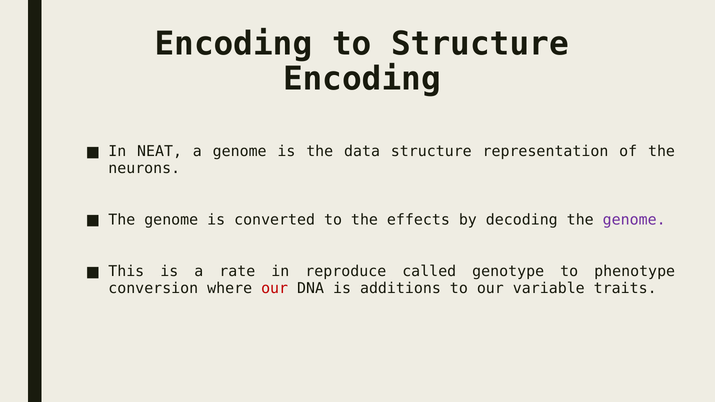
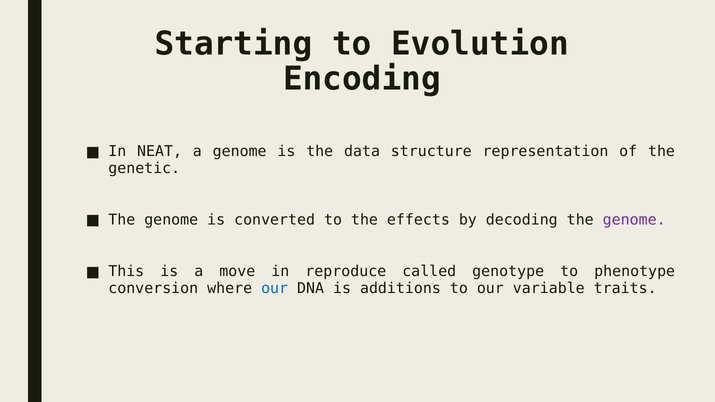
Encoding at (233, 44): Encoding -> Starting
to Structure: Structure -> Evolution
neurons: neurons -> genetic
rate: rate -> move
our at (275, 288) colour: red -> blue
